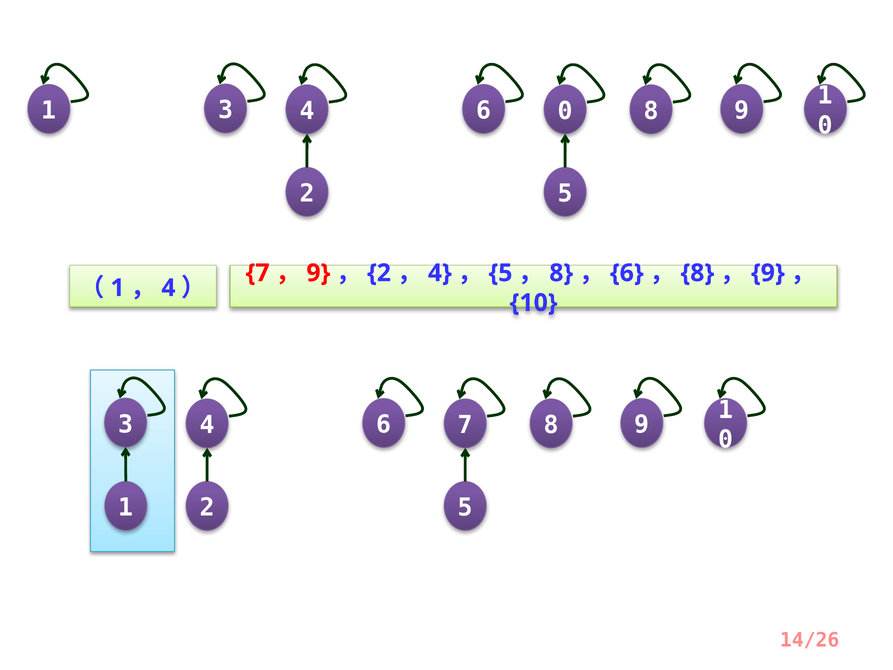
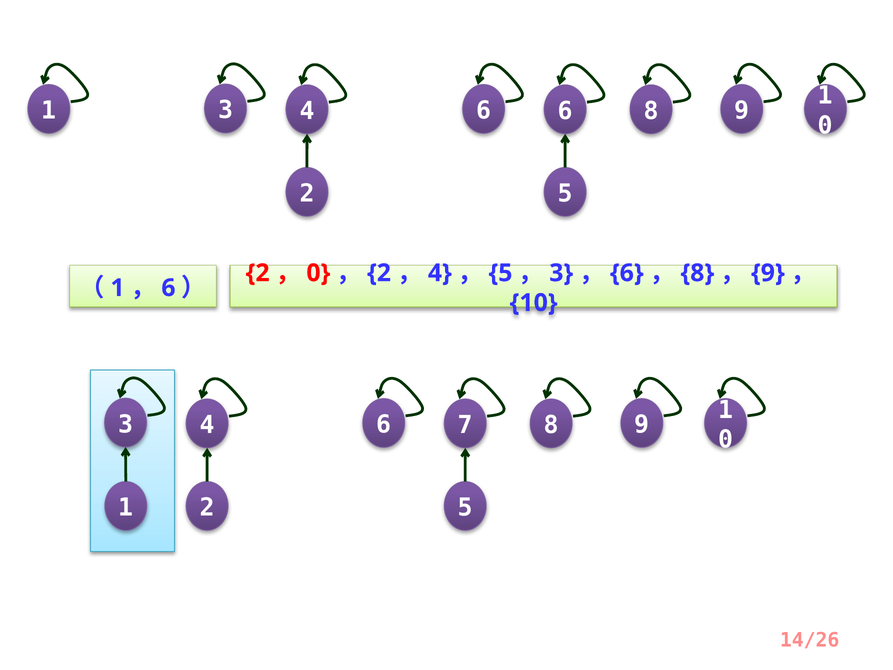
6 0: 0 -> 6
4 at (168, 288): 4 -> 6
7 at (258, 273): 7 -> 2
9 at (318, 273): 9 -> 0
8 at (561, 273): 8 -> 3
